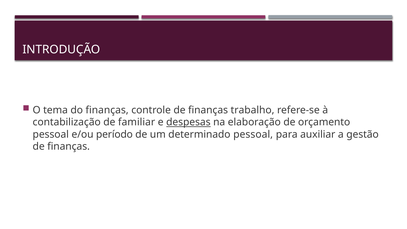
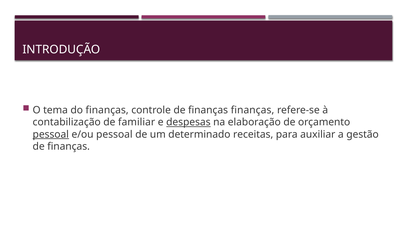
finanças trabalho: trabalho -> finanças
pessoal at (51, 134) underline: none -> present
e/ou período: período -> pessoal
determinado pessoal: pessoal -> receitas
